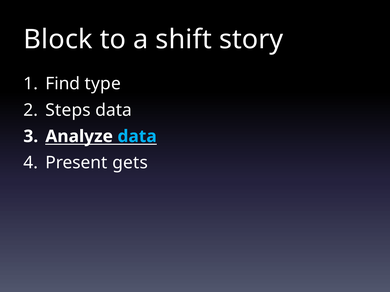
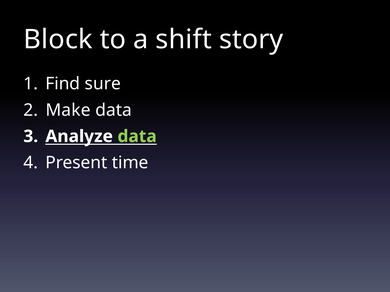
type: type -> sure
Steps: Steps -> Make
data at (137, 137) colour: light blue -> light green
gets: gets -> time
